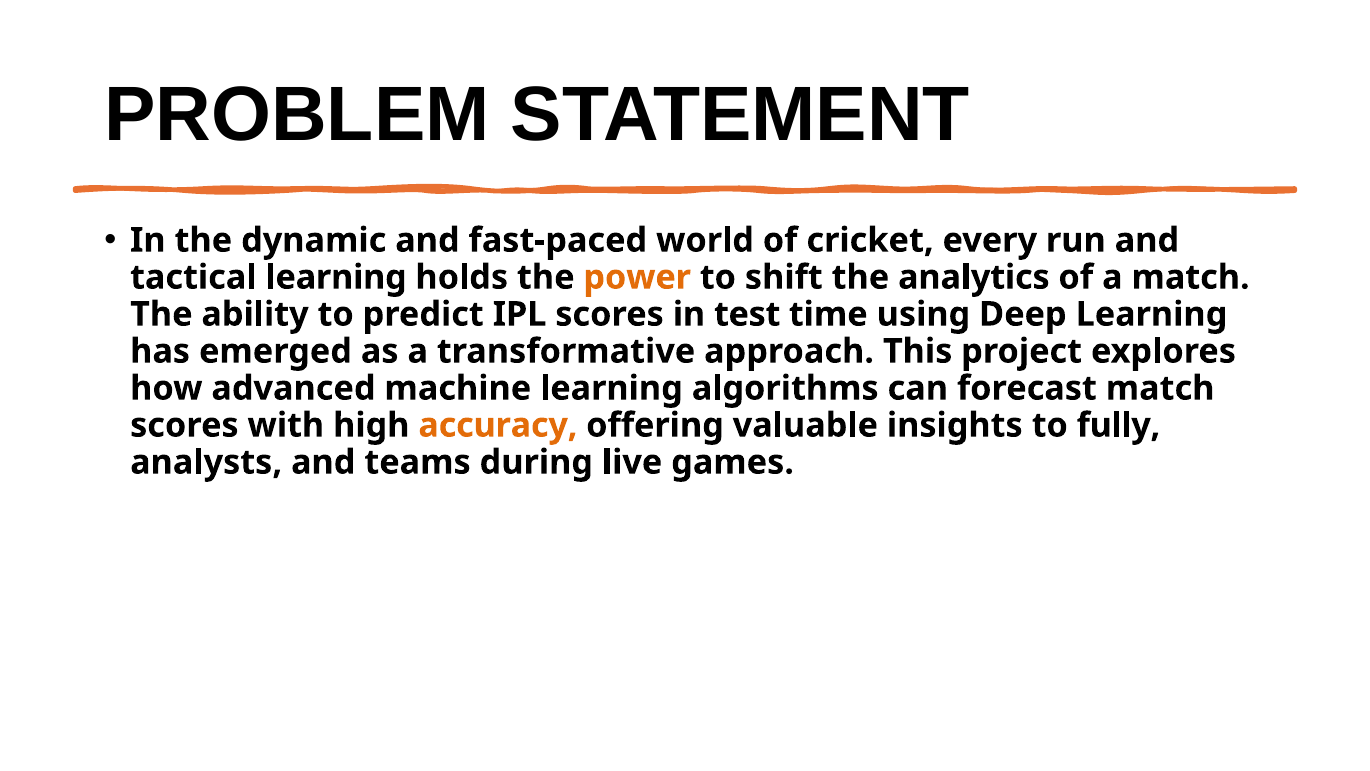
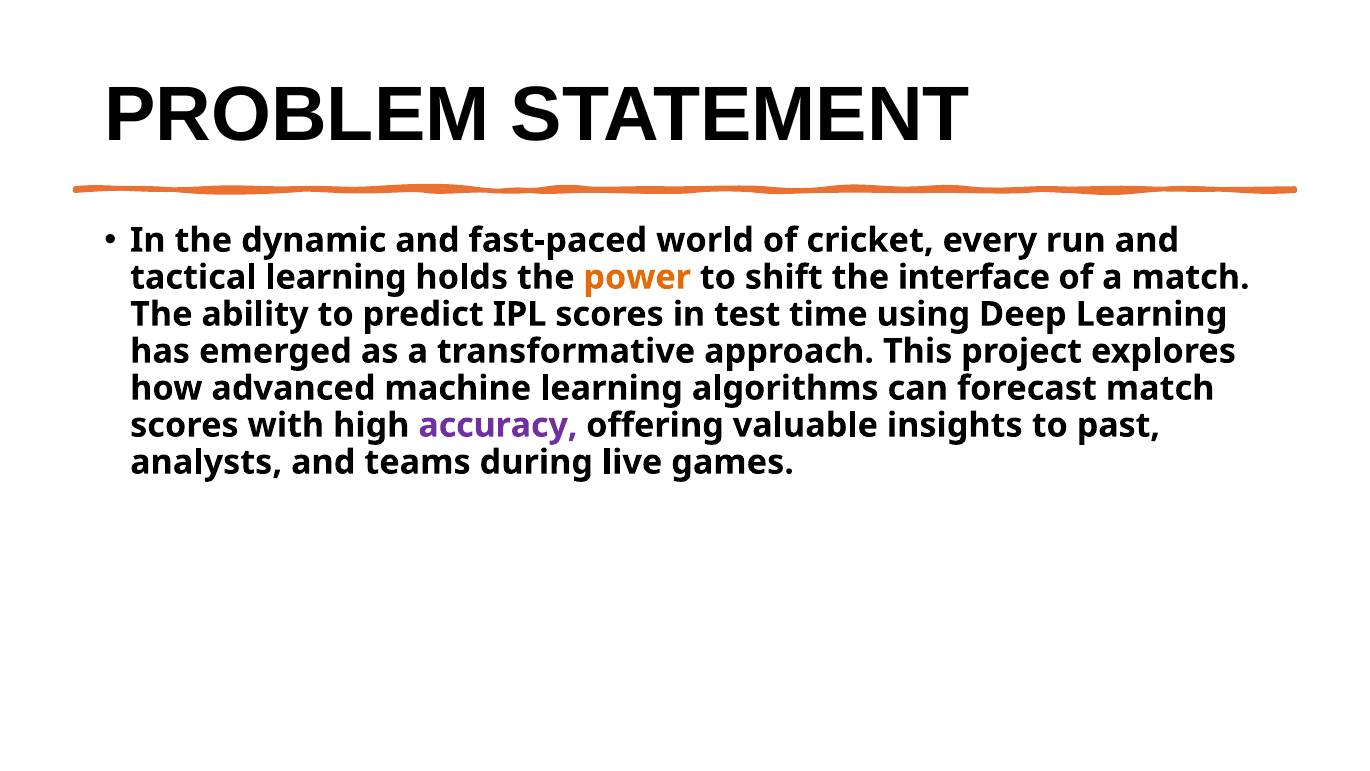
analytics: analytics -> interface
accuracy colour: orange -> purple
fully: fully -> past
